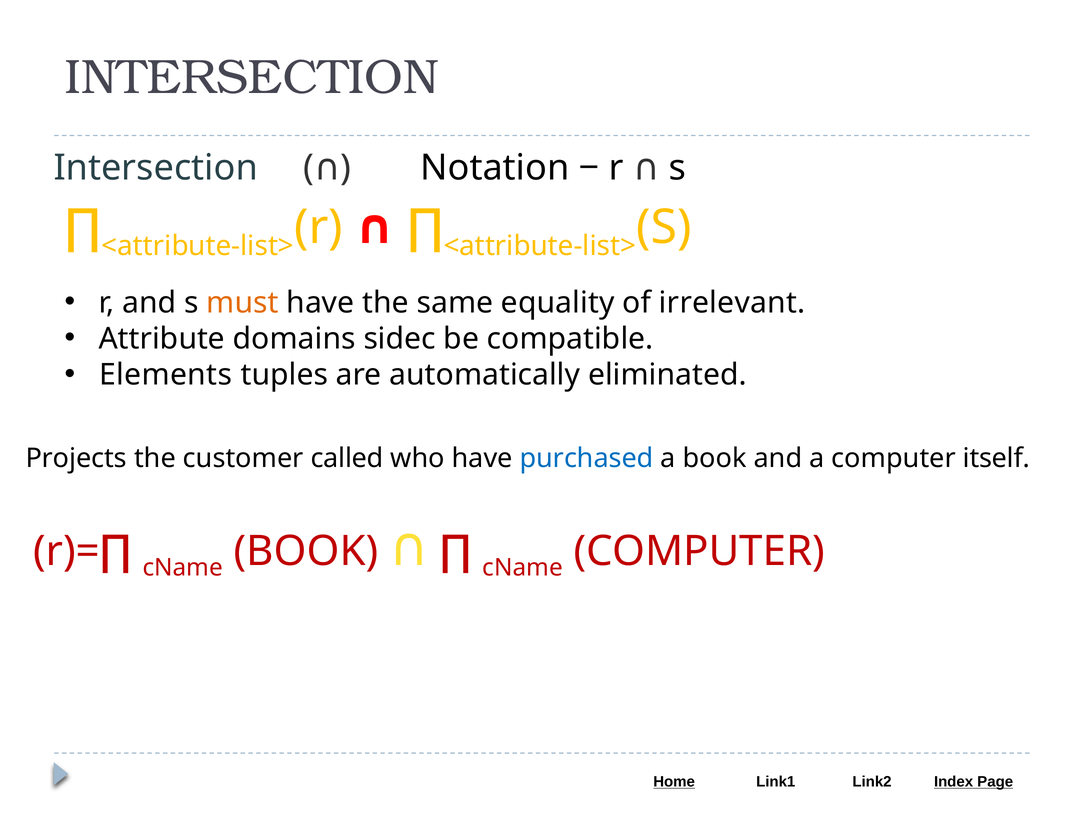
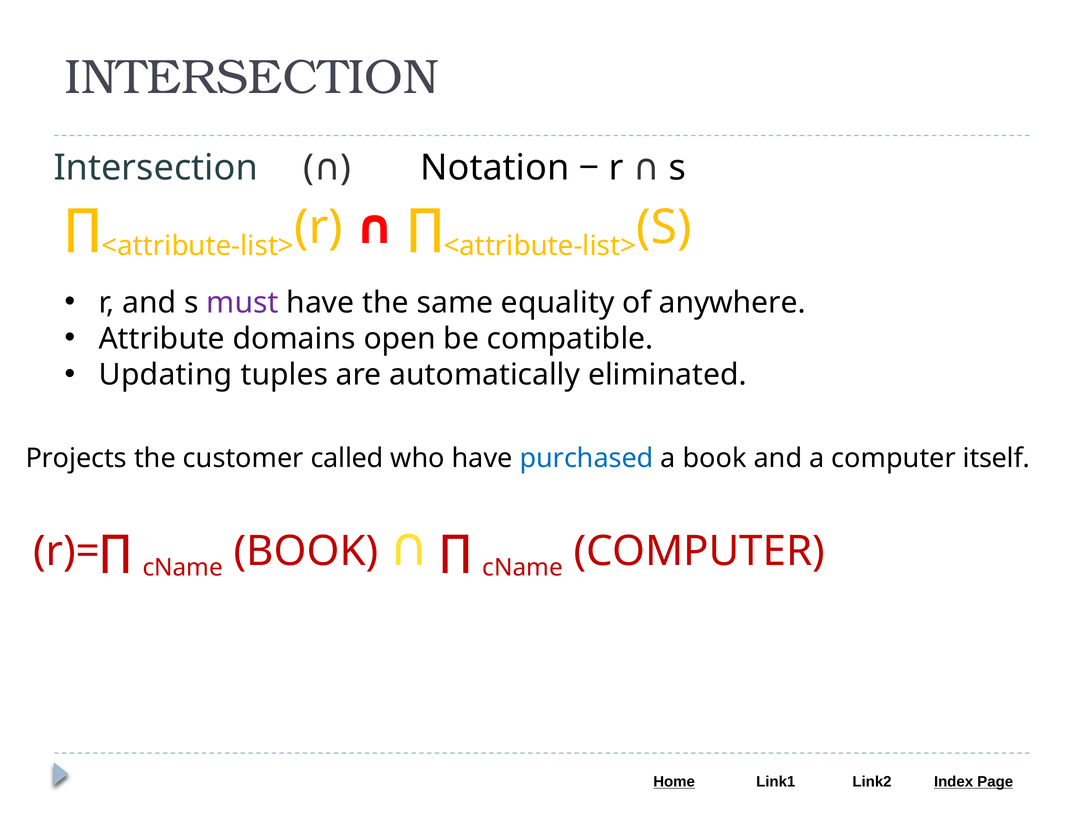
must colour: orange -> purple
irrelevant: irrelevant -> anywhere
sidec: sidec -> open
Elements: Elements -> Updating
